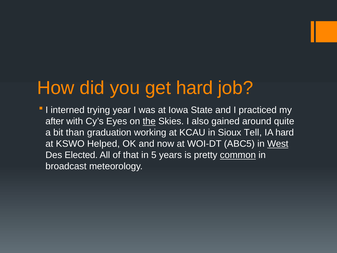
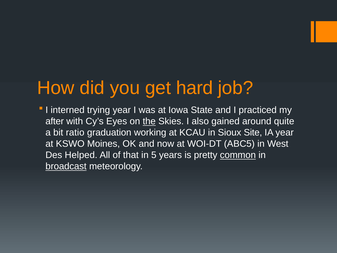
than: than -> ratio
Tell: Tell -> Site
IA hard: hard -> year
Helped: Helped -> Moines
West underline: present -> none
Elected: Elected -> Helped
broadcast underline: none -> present
